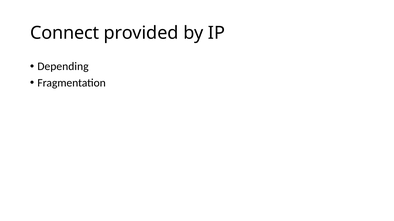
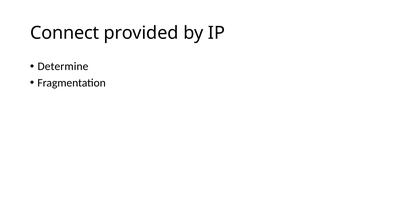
Depending: Depending -> Determine
